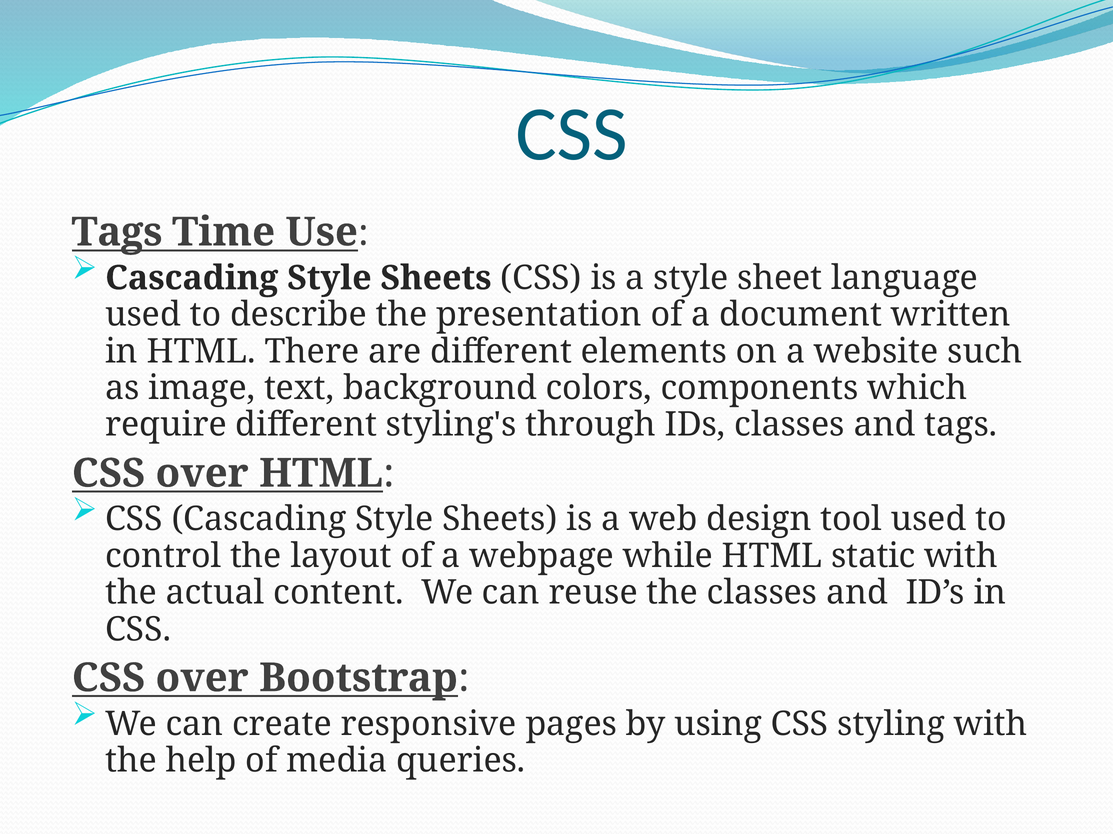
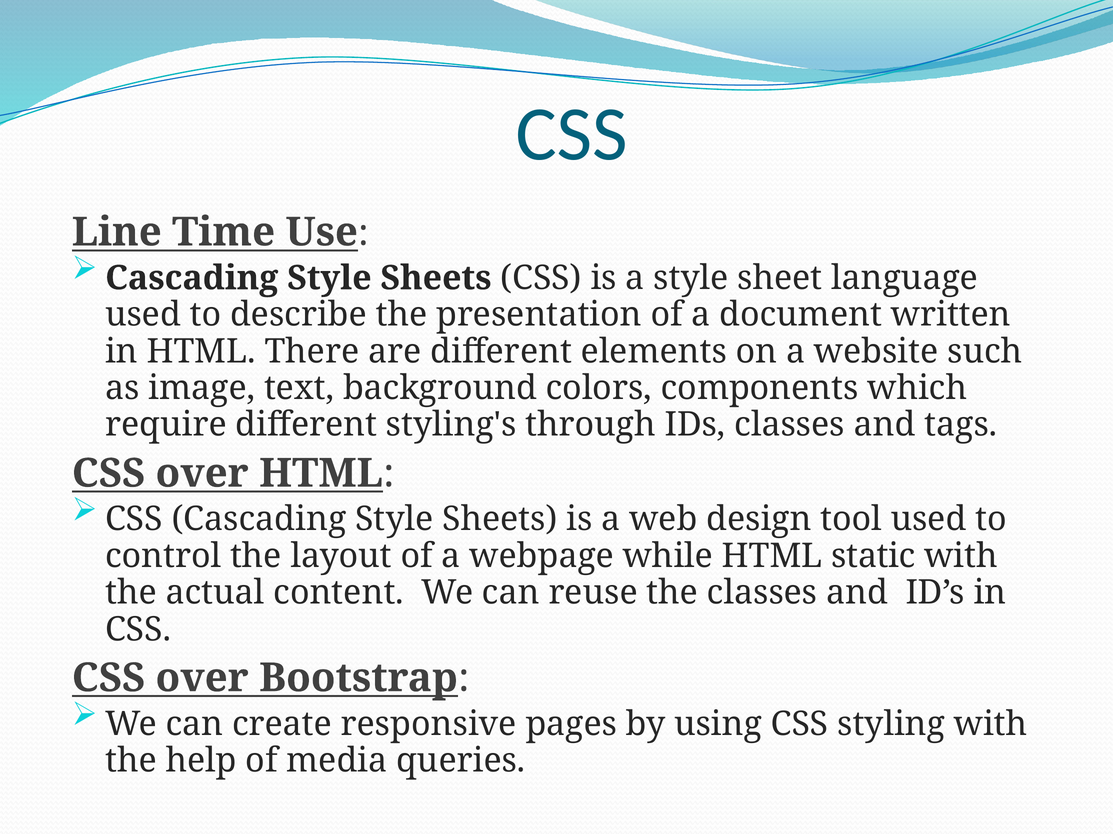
Tags at (117, 232): Tags -> Line
